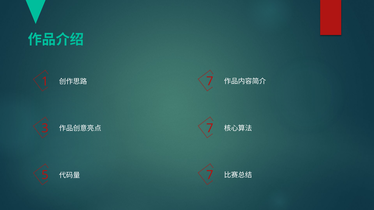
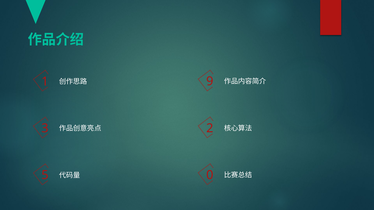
7 at (210, 81): 7 -> 9
7 at (210, 128): 7 -> 2
7 at (210, 175): 7 -> 0
